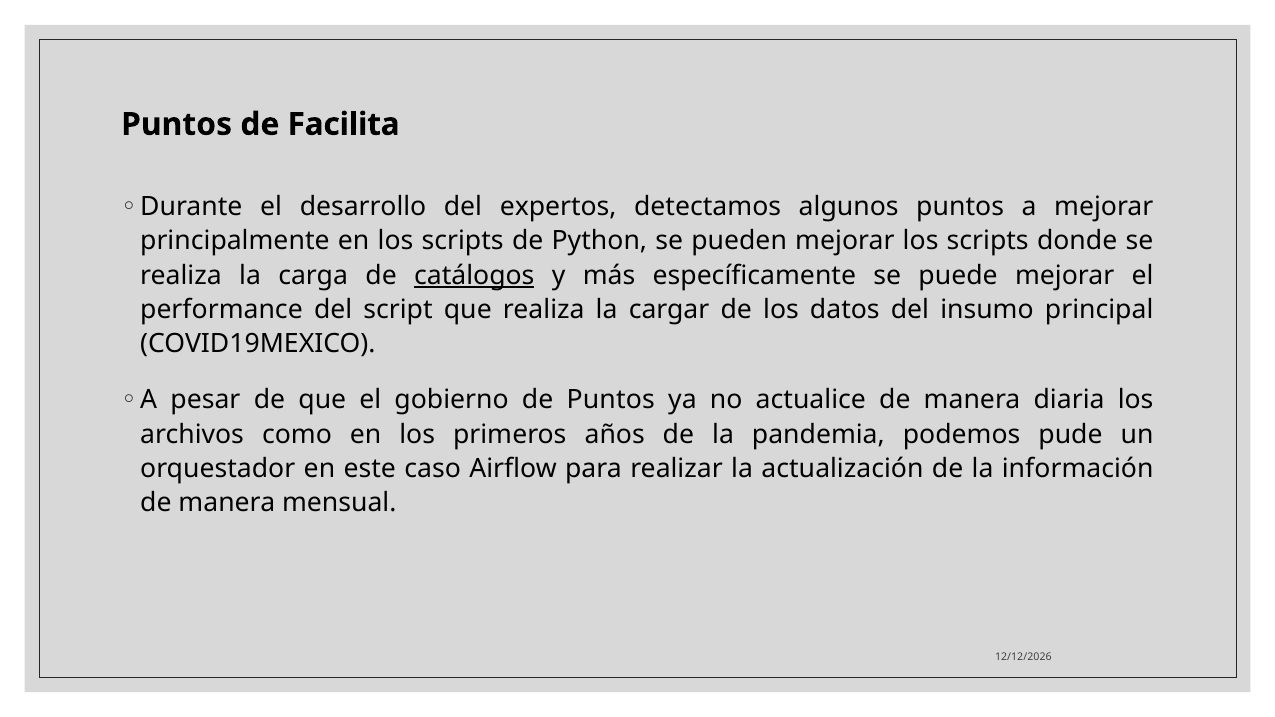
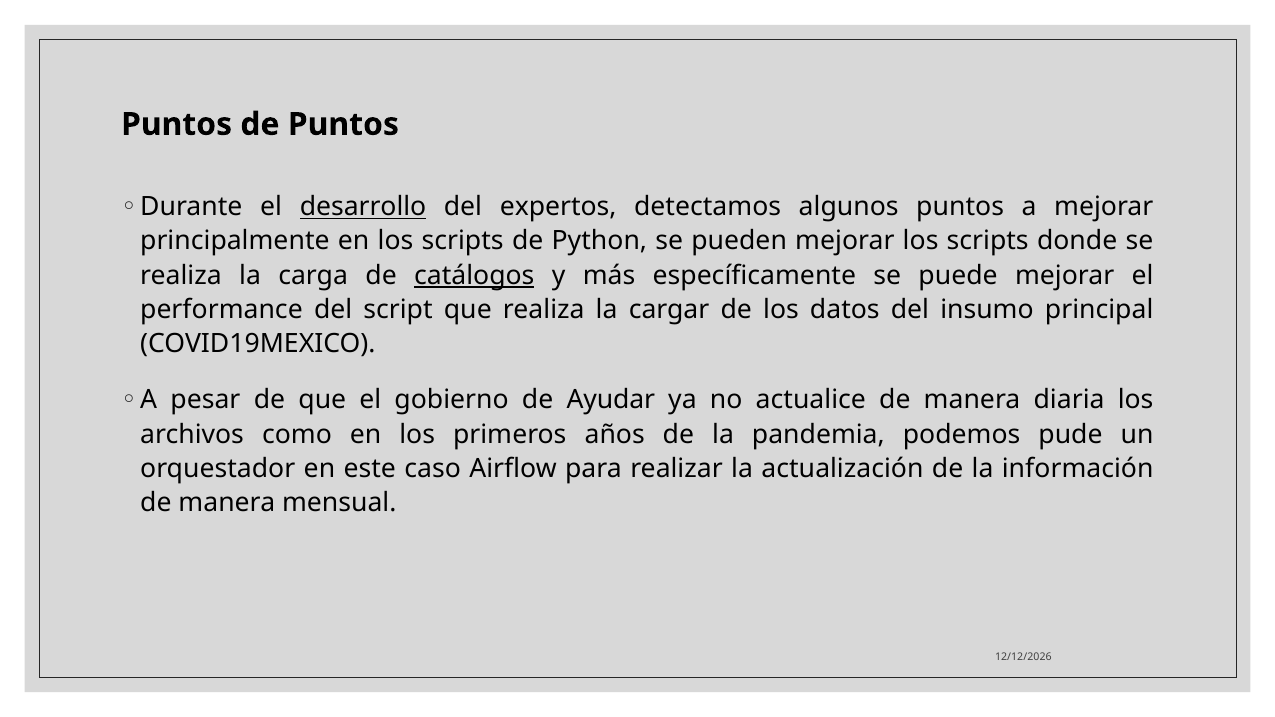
de Facilita: Facilita -> Puntos
desarrollo underline: none -> present
de Puntos: Puntos -> Ayudar
